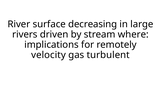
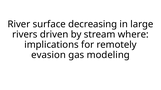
velocity: velocity -> evasion
turbulent: turbulent -> modeling
